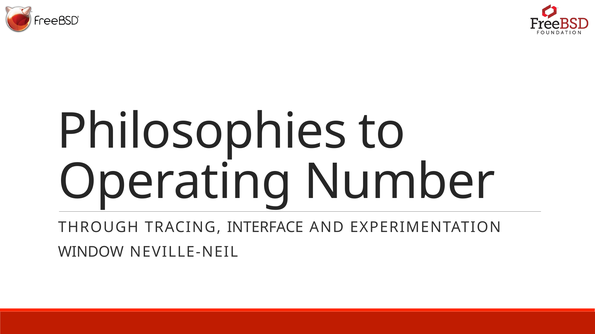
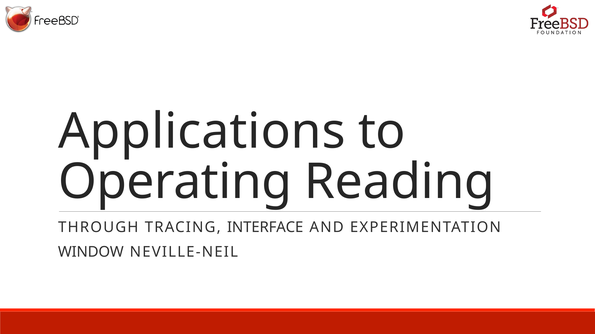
Philosophies: Philosophies -> Applications
Number: Number -> Reading
